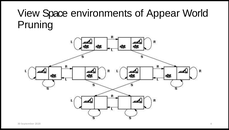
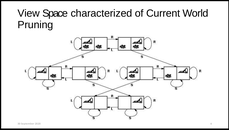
environments: environments -> characterized
Appear: Appear -> Current
